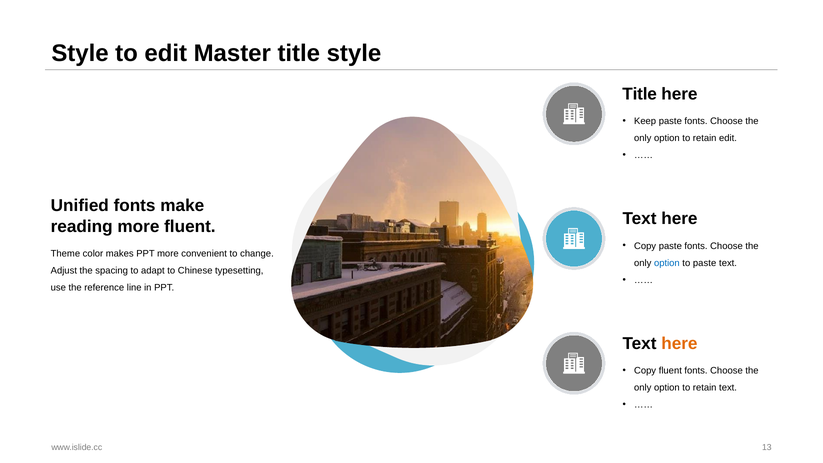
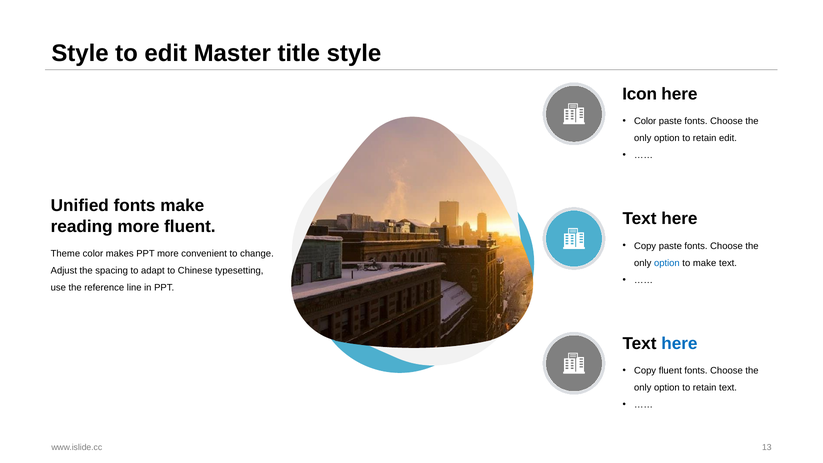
Title at (640, 94): Title -> Icon
Keep at (645, 121): Keep -> Color
to paste: paste -> make
here at (679, 343) colour: orange -> blue
